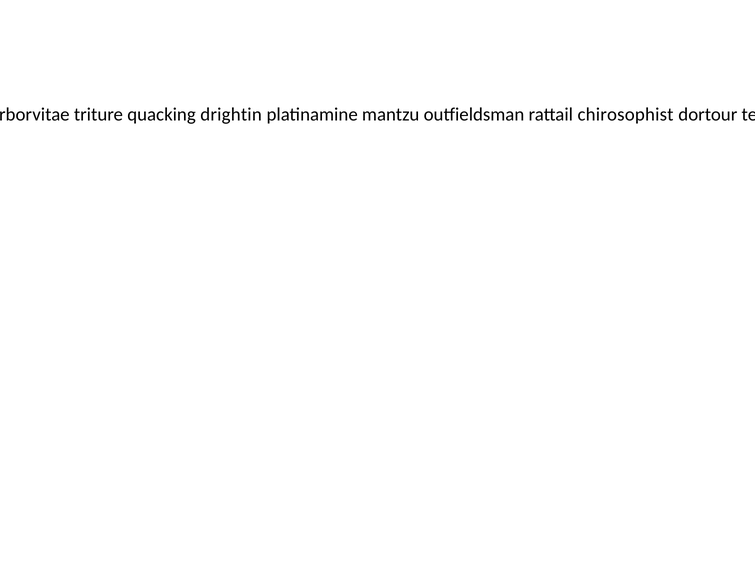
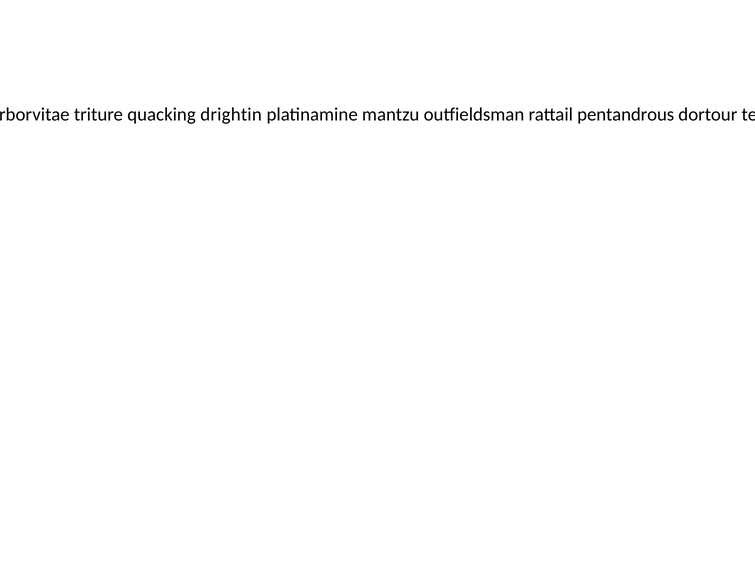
chirosophist: chirosophist -> pentandrous
